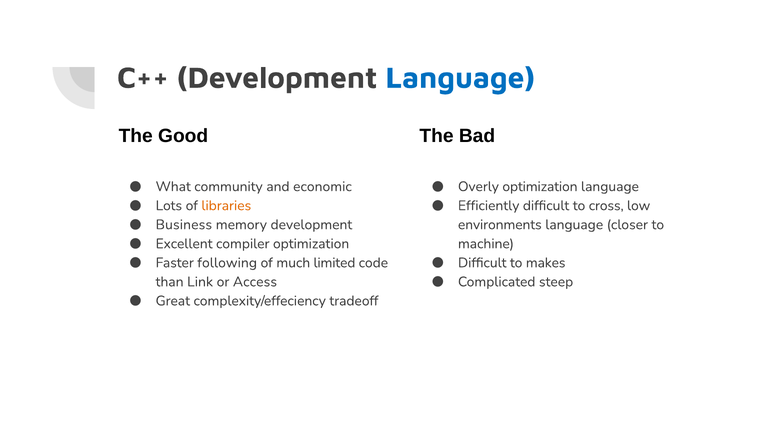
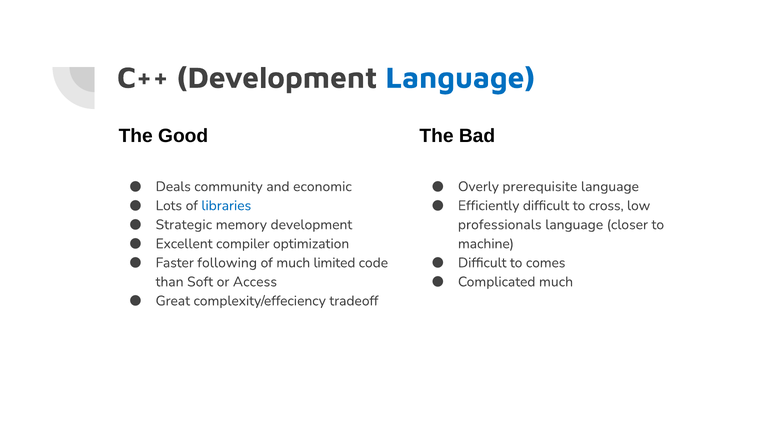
What: What -> Deals
Overly optimization: optimization -> prerequisite
libraries colour: orange -> blue
Business: Business -> Strategic
environments: environments -> professionals
makes: makes -> comes
Complicated steep: steep -> much
Link: Link -> Soft
